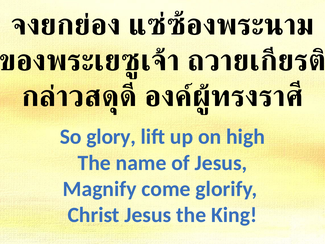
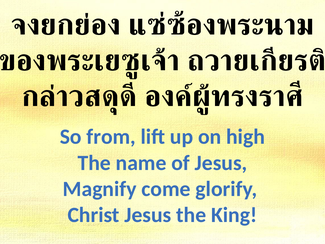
glory: glory -> from
